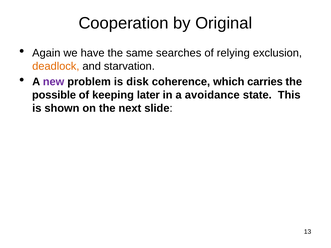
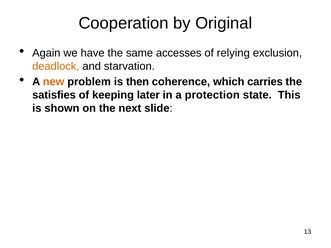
searches: searches -> accesses
new colour: purple -> orange
disk: disk -> then
possible: possible -> satisfies
avoidance: avoidance -> protection
